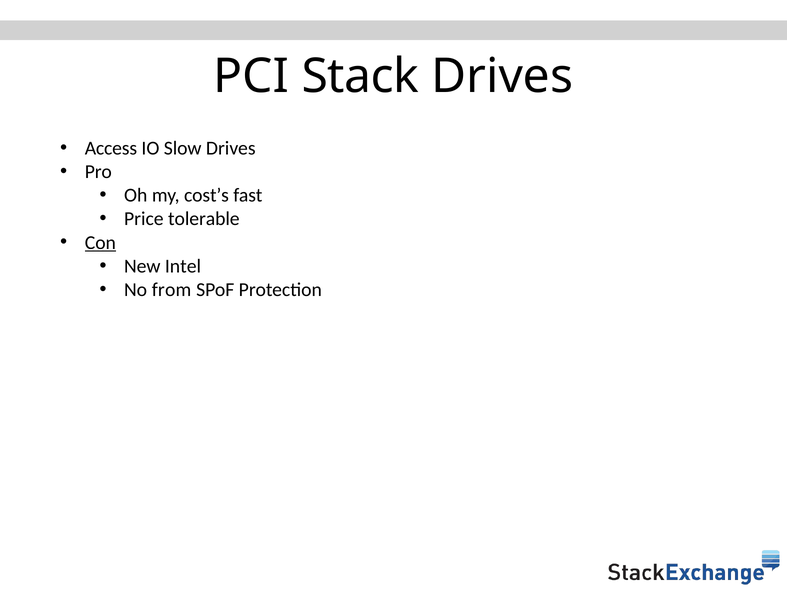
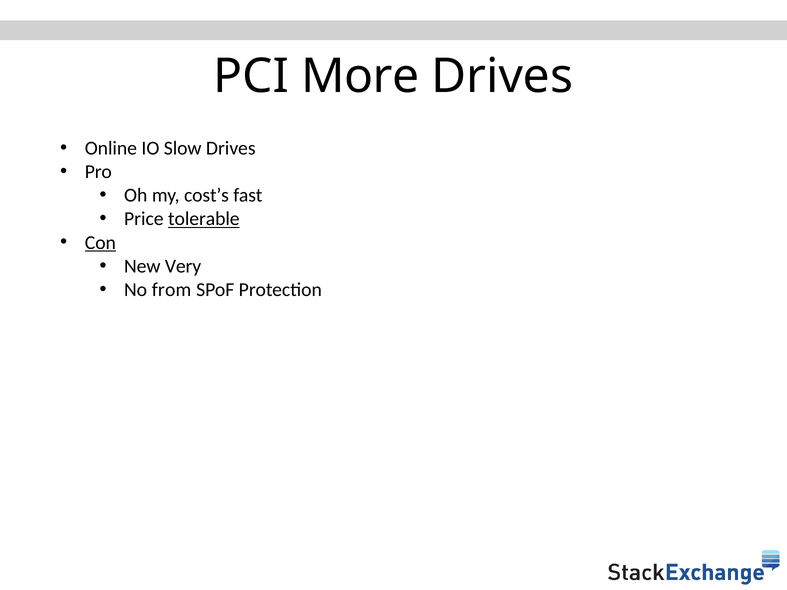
Stack: Stack -> More
Access: Access -> Online
tolerable underline: none -> present
Intel: Intel -> Very
